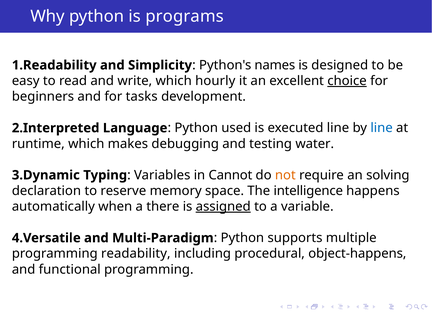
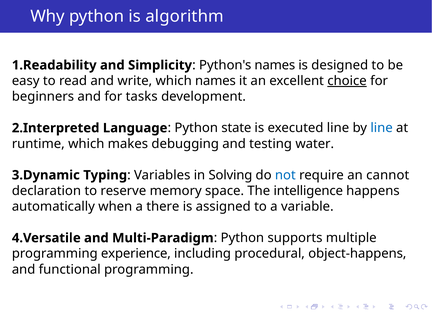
programs: programs -> algorithm
which hourly: hourly -> names
used: used -> state
Cannot: Cannot -> Solving
not colour: orange -> blue
solving: solving -> cannot
assigned underline: present -> none
readability: readability -> experience
